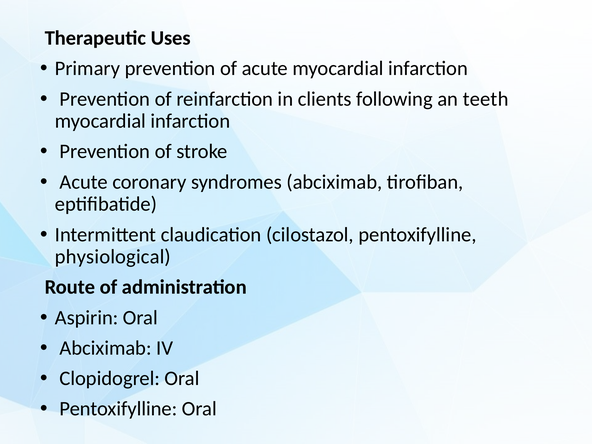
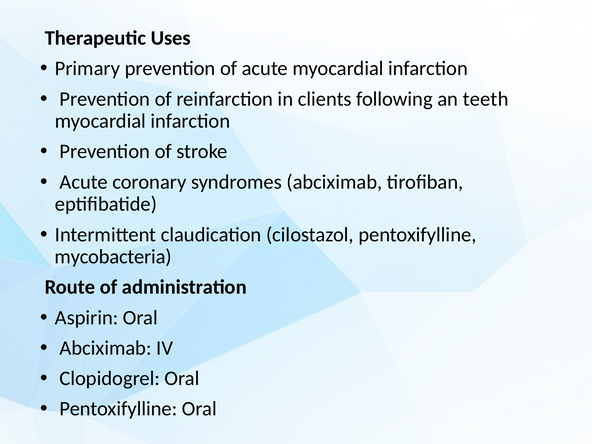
physiological: physiological -> mycobacteria
